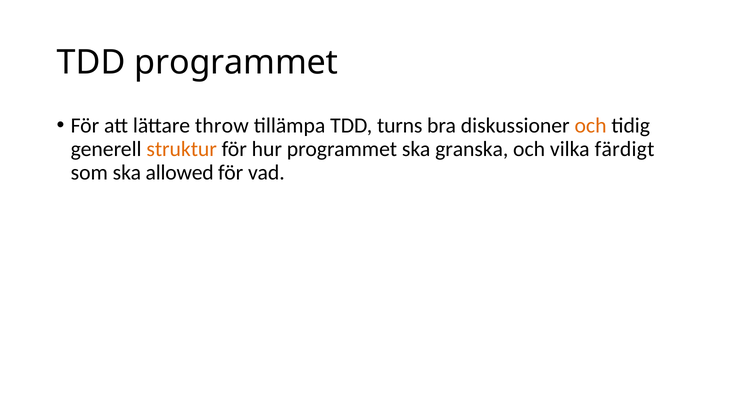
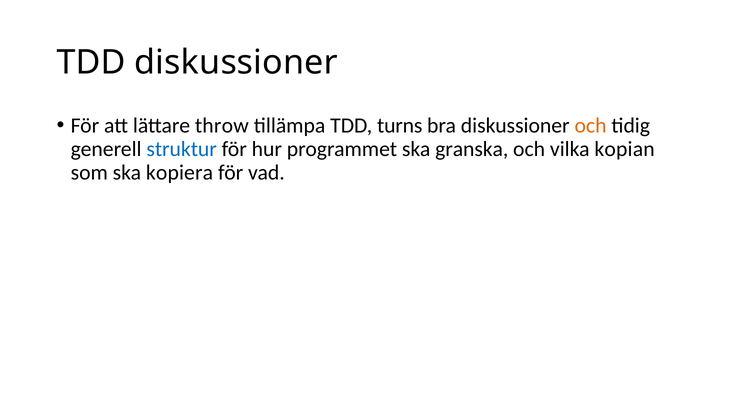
TDD programmet: programmet -> diskussioner
struktur colour: orange -> blue
färdigt: färdigt -> kopian
allowed: allowed -> kopiera
